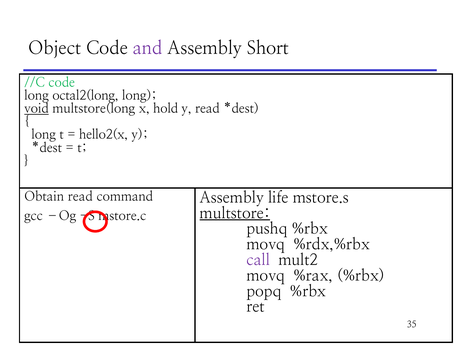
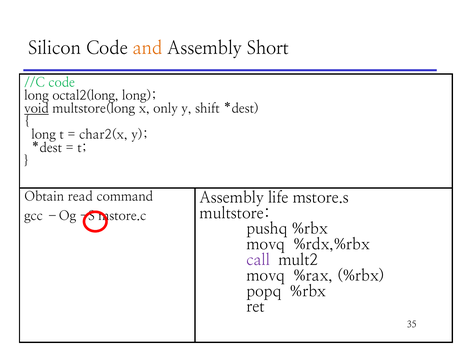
Object: Object -> Silicon
and colour: purple -> orange
hold: hold -> only
y read: read -> shift
hello2(x: hello2(x -> char2(x
multstore underline: present -> none
